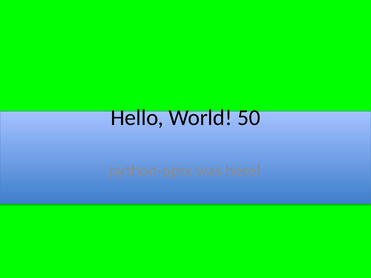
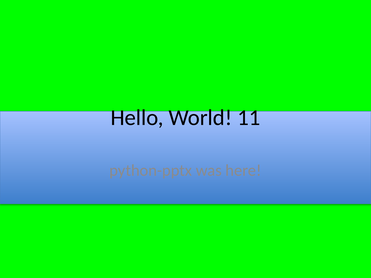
50: 50 -> 11
